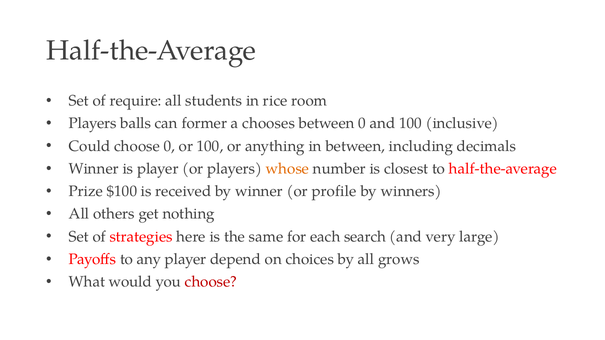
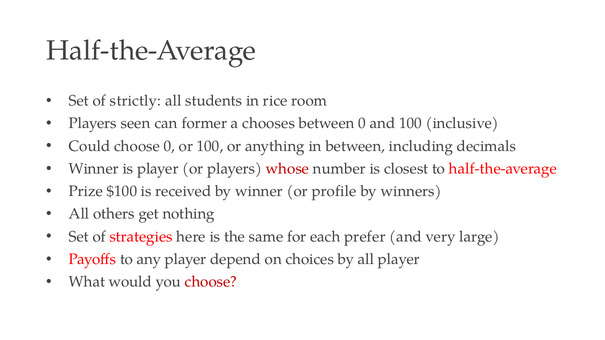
require: require -> strictly
balls: balls -> seen
whose colour: orange -> red
search: search -> prefer
all grows: grows -> player
